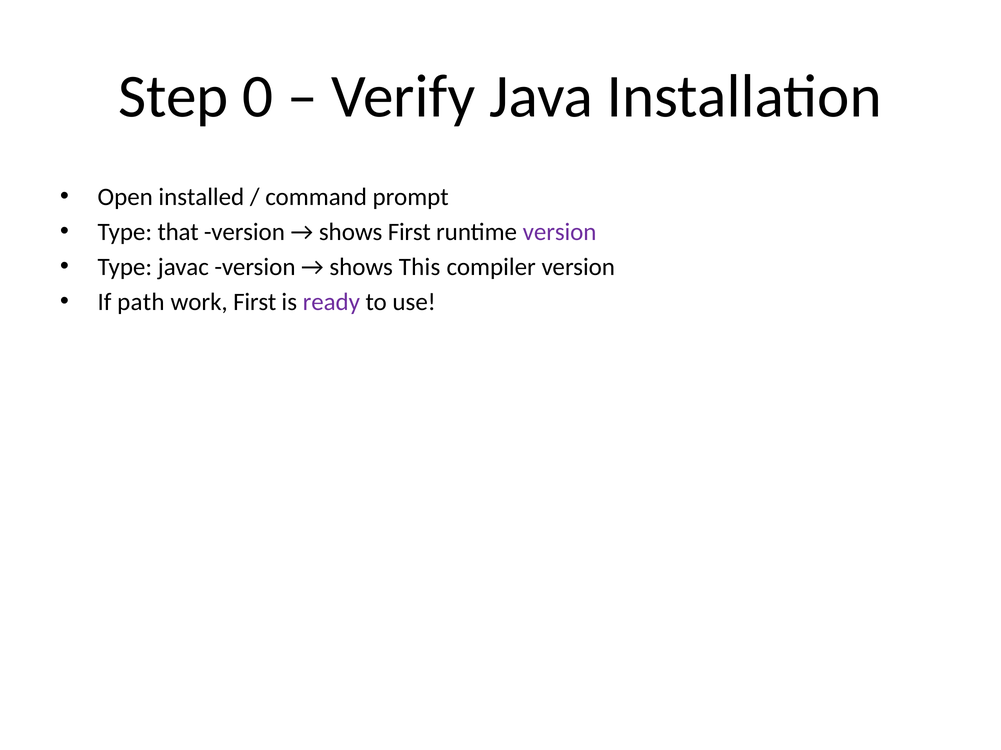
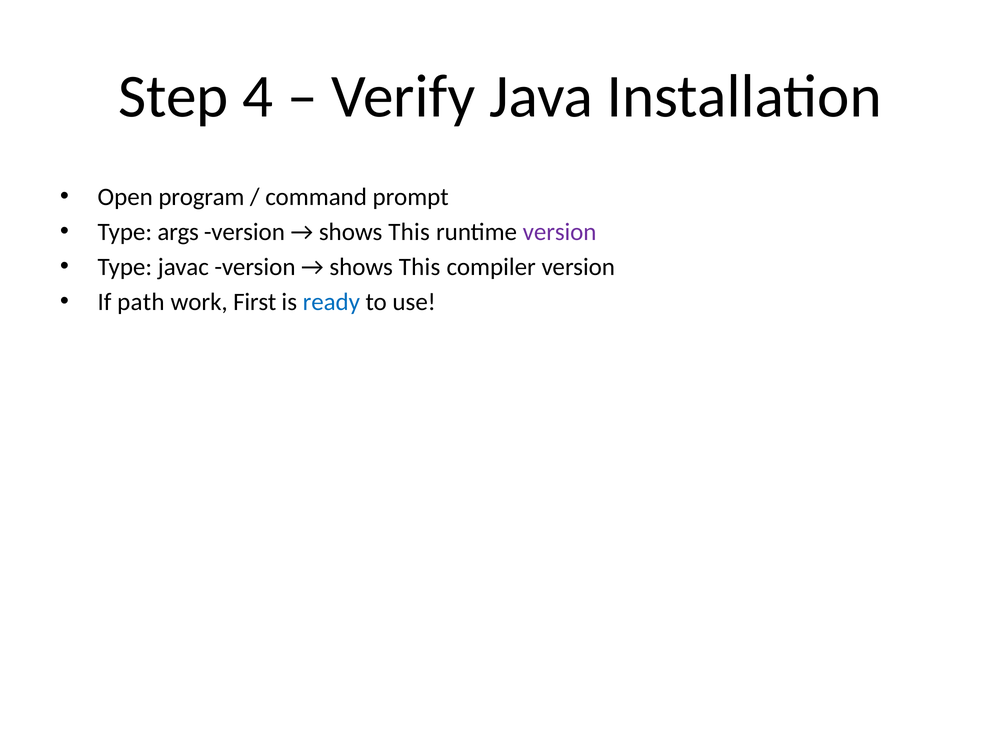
0: 0 -> 4
installed: installed -> program
that: that -> args
First at (409, 232): First -> This
ready colour: purple -> blue
